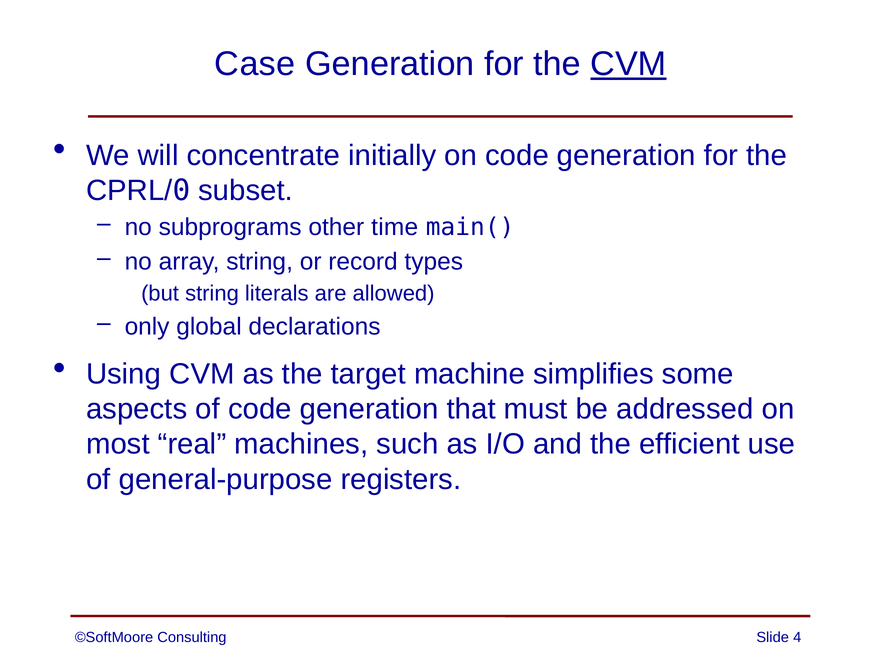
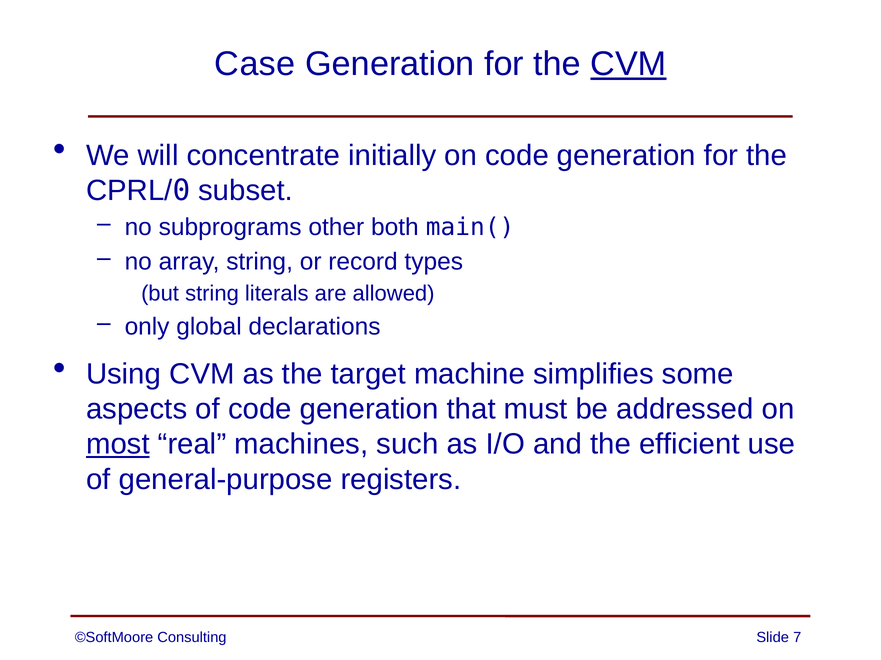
time: time -> both
most underline: none -> present
4: 4 -> 7
